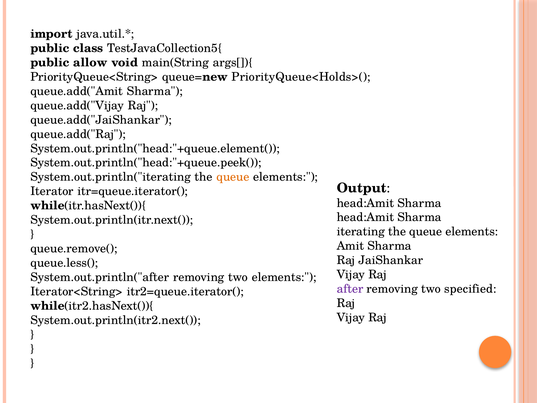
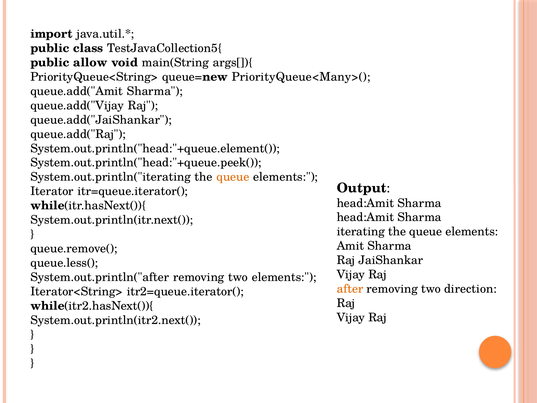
PriorityQueue<Holds>(: PriorityQueue<Holds>( -> PriorityQueue<Many>(
after colour: purple -> orange
specified: specified -> direction
